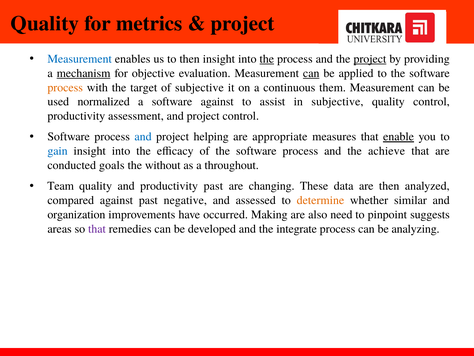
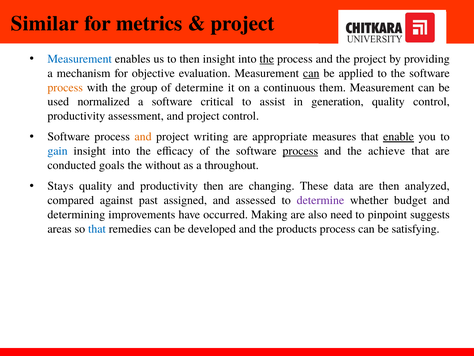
Quality at (45, 24): Quality -> Similar
project at (370, 59) underline: present -> none
mechanism underline: present -> none
target: target -> group
of subjective: subjective -> determine
software against: against -> critical
in subjective: subjective -> generation
and at (143, 137) colour: blue -> orange
helping: helping -> writing
process at (300, 151) underline: none -> present
Team: Team -> Stays
productivity past: past -> then
negative: negative -> assigned
determine at (320, 200) colour: orange -> purple
similar: similar -> budget
organization: organization -> determining
that at (97, 228) colour: purple -> blue
integrate: integrate -> products
analyzing: analyzing -> satisfying
